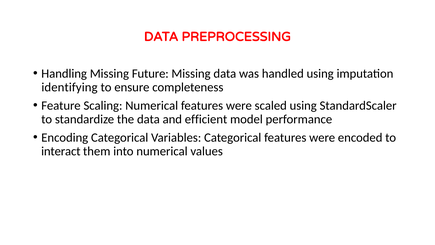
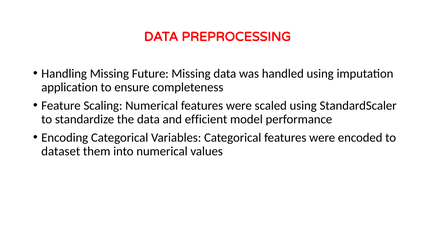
identifying: identifying -> application
interact: interact -> dataset
